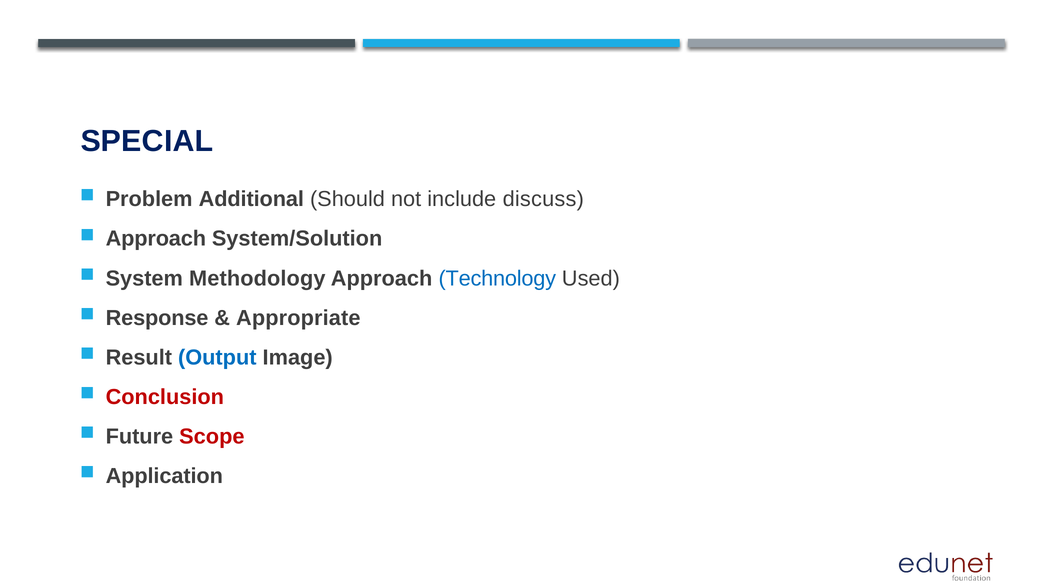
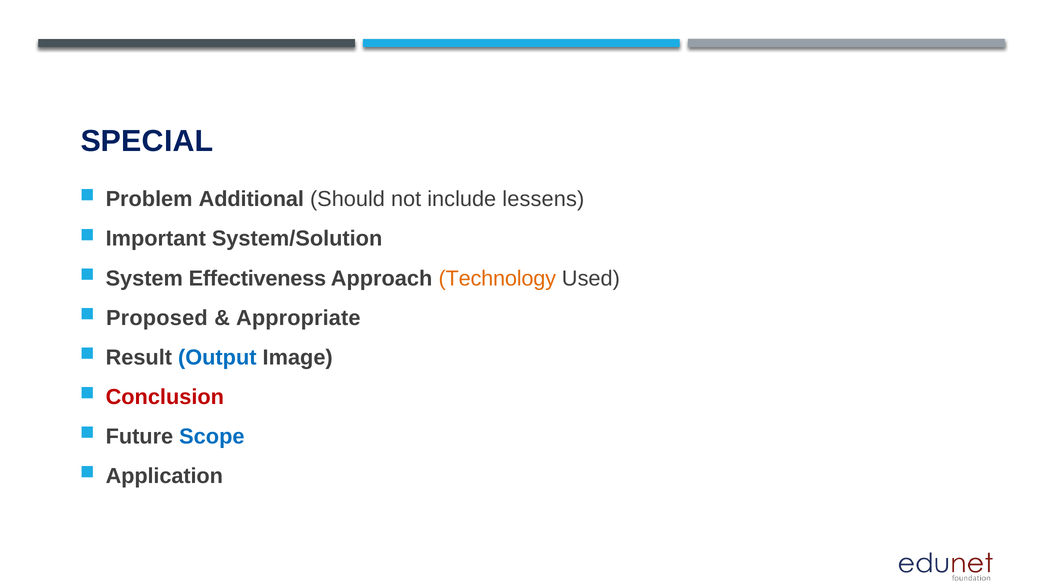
discuss: discuss -> lessens
Approach at (156, 239): Approach -> Important
Methodology: Methodology -> Effectiveness
Technology colour: blue -> orange
Response: Response -> Proposed
Scope colour: red -> blue
